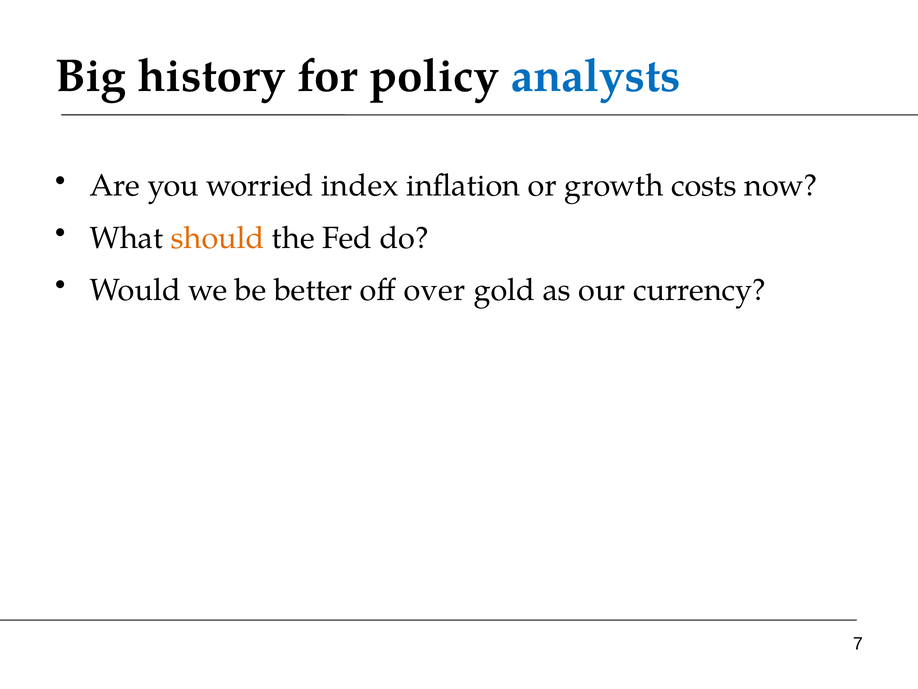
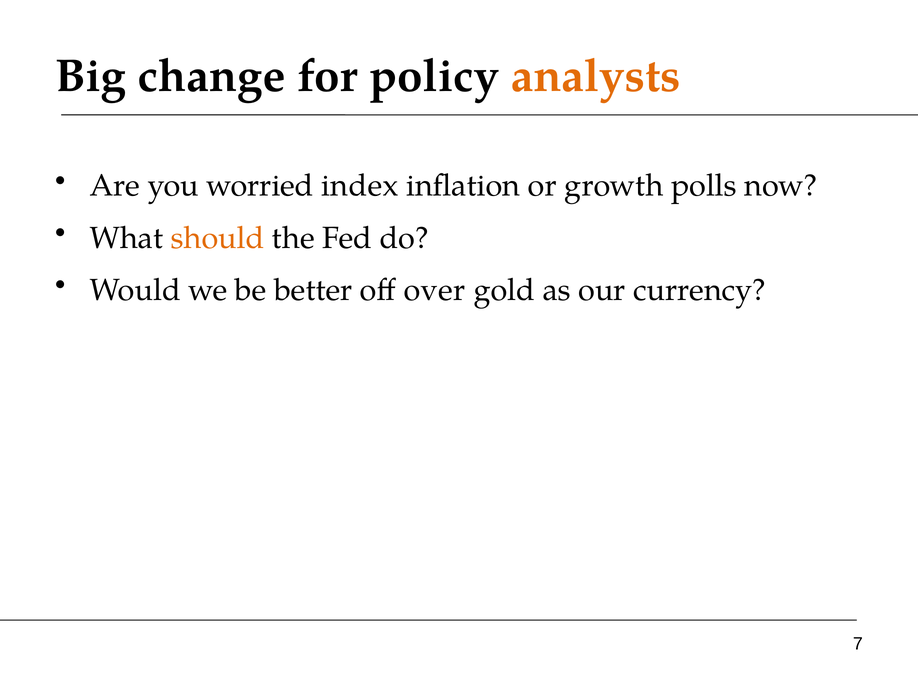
history: history -> change
analysts colour: blue -> orange
costs: costs -> polls
